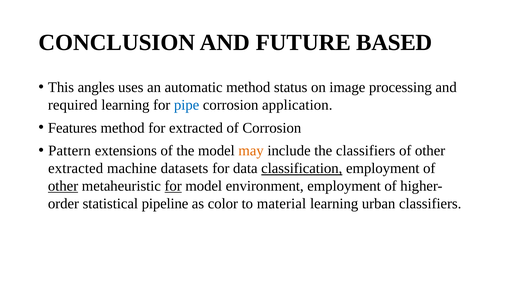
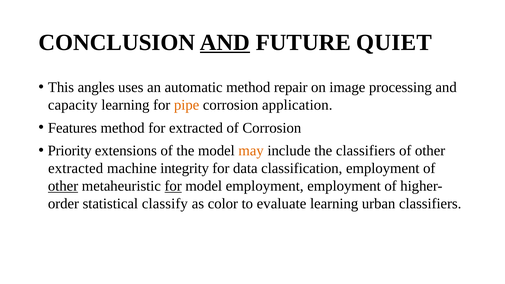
AND at (225, 42) underline: none -> present
BASED: BASED -> QUIET
status: status -> repair
required: required -> capacity
pipe colour: blue -> orange
Pattern: Pattern -> Priority
datasets: datasets -> integrity
classification underline: present -> none
model environment: environment -> employment
pipeline: pipeline -> classify
material: material -> evaluate
